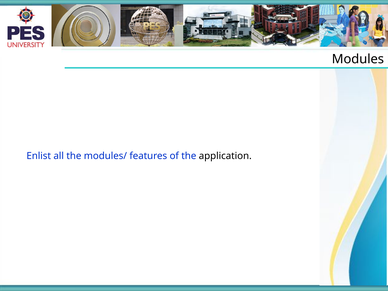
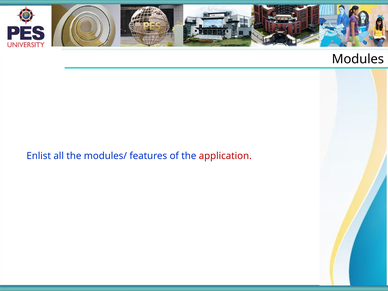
application colour: black -> red
